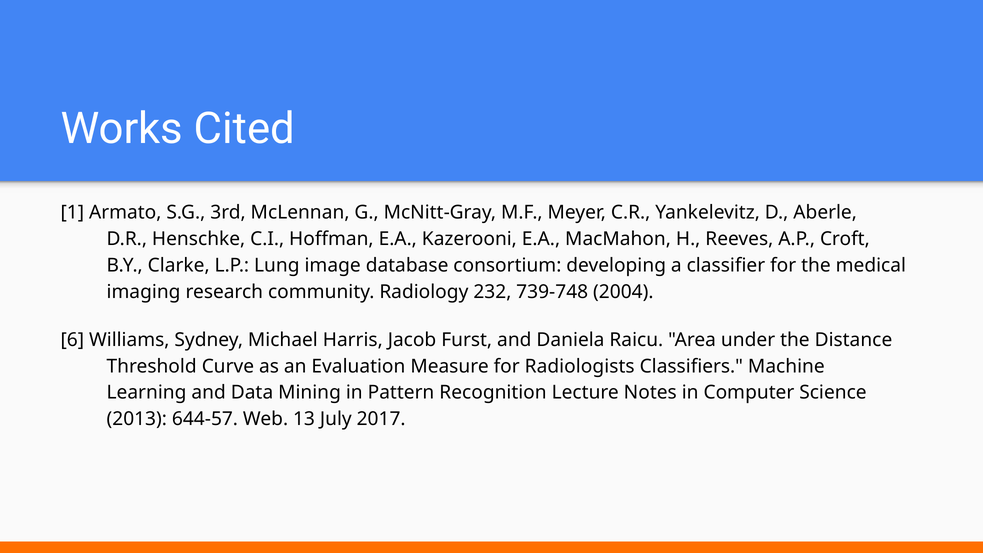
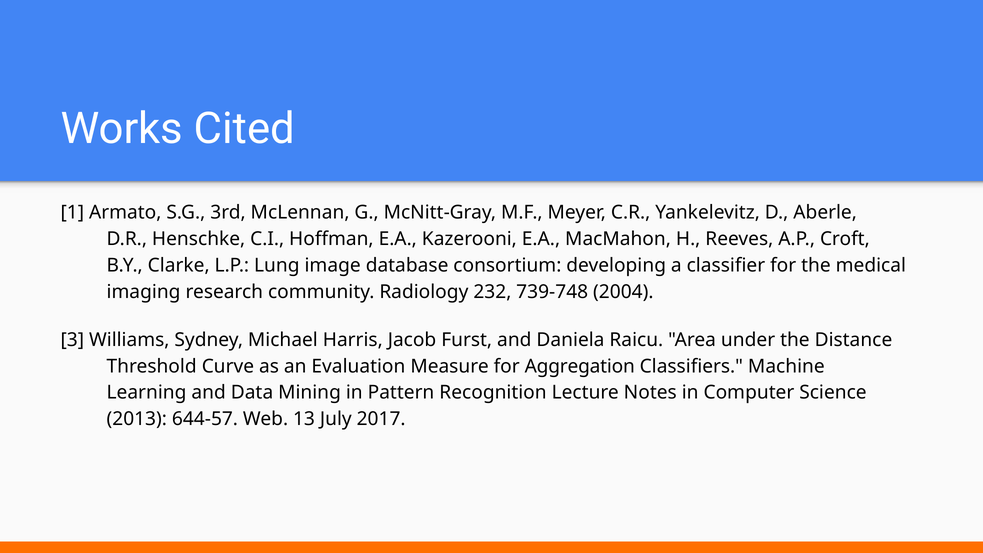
6: 6 -> 3
Radiologists: Radiologists -> Aggregation
